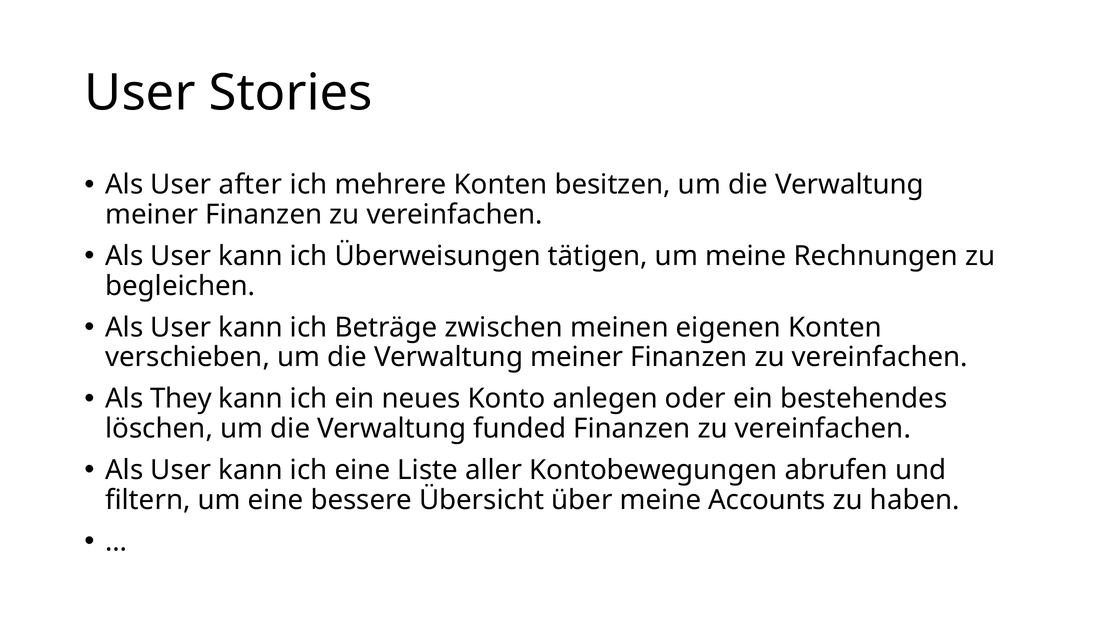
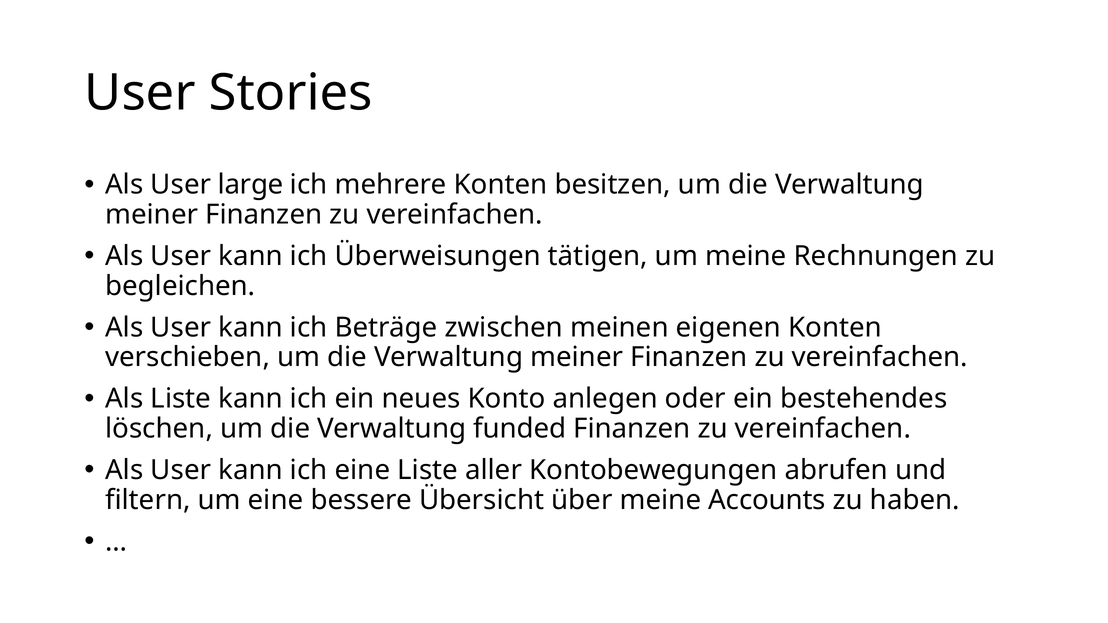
after: after -> large
Als They: They -> Liste
